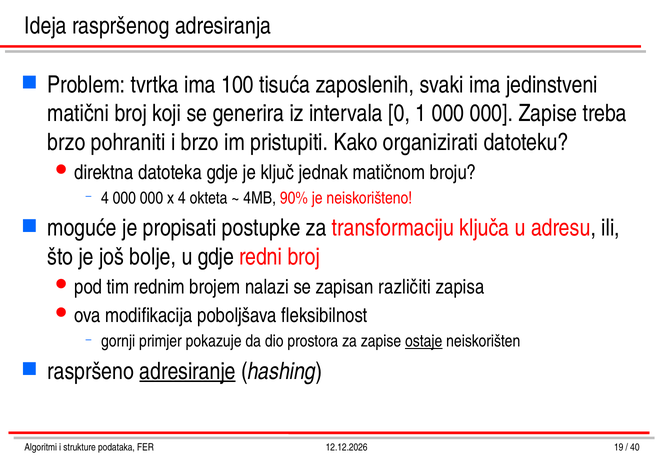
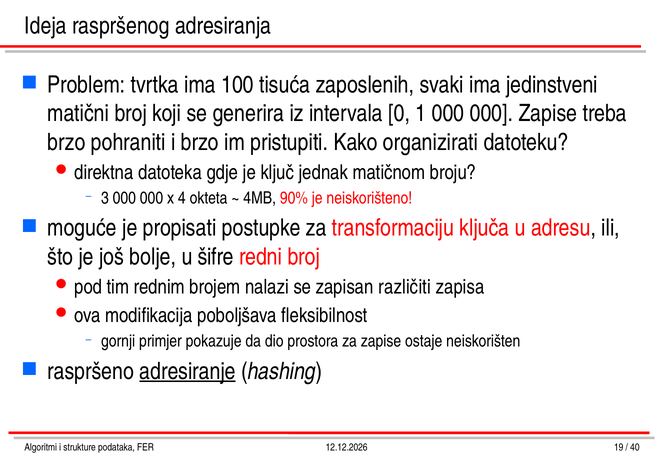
4 at (105, 198): 4 -> 3
u gdje: gdje -> šifre
ostaje underline: present -> none
